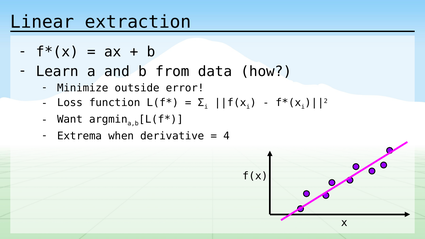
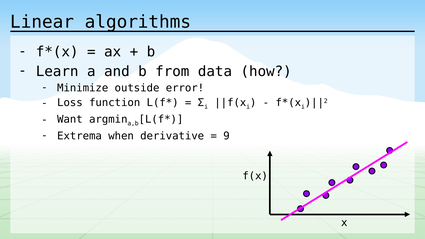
extraction: extraction -> algorithms
4: 4 -> 9
